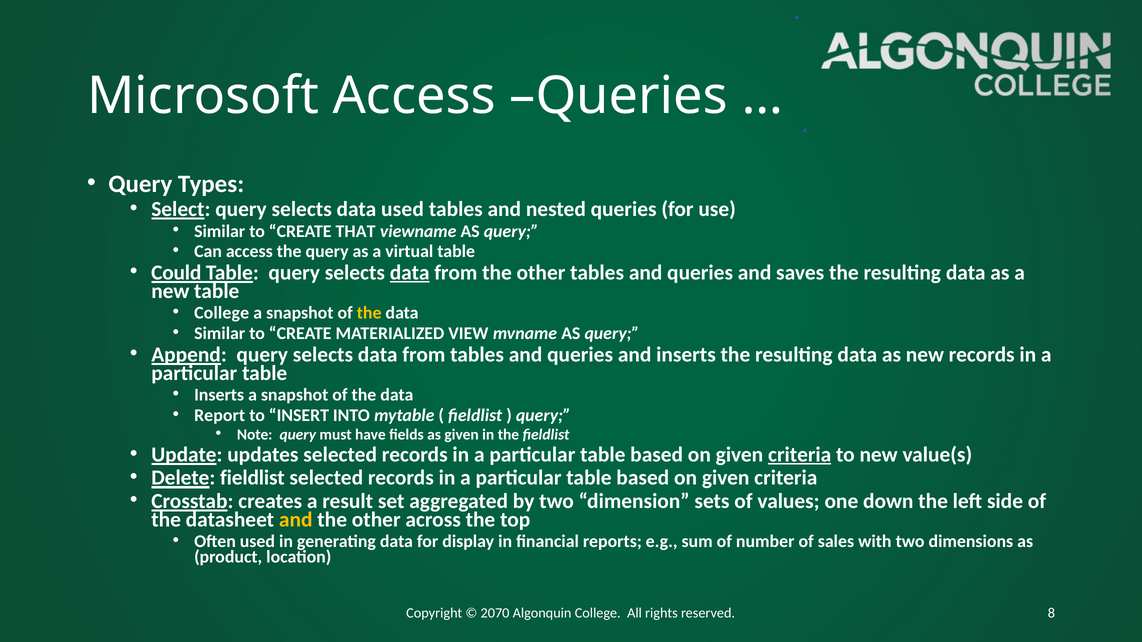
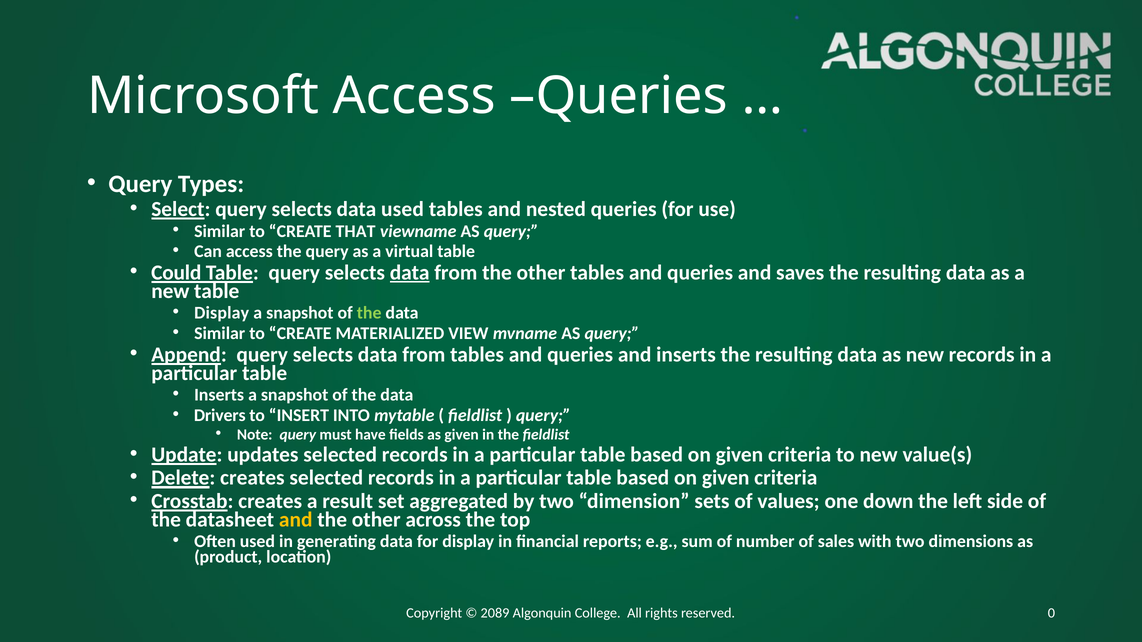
College at (222, 313): College -> Display
the at (369, 313) colour: yellow -> light green
Report: Report -> Drivers
criteria at (800, 455) underline: present -> none
Delete fieldlist: fieldlist -> creates
2070: 2070 -> 2089
8: 8 -> 0
